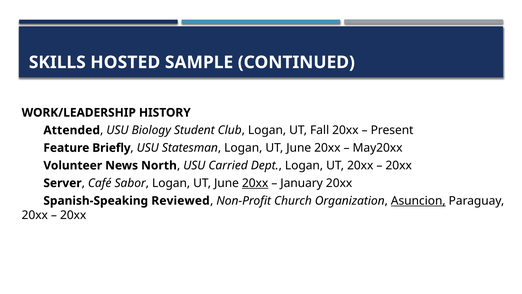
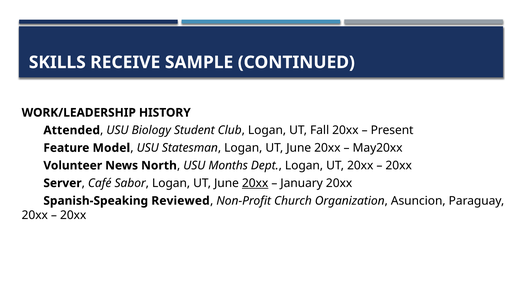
HOSTED: HOSTED -> RECEIVE
Briefly: Briefly -> Model
Carried: Carried -> Months
Asuncion underline: present -> none
